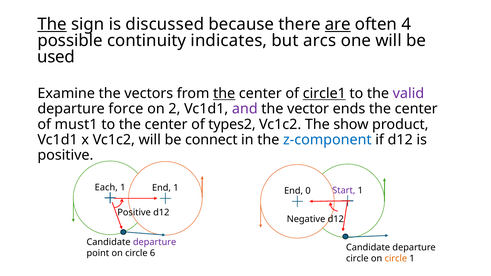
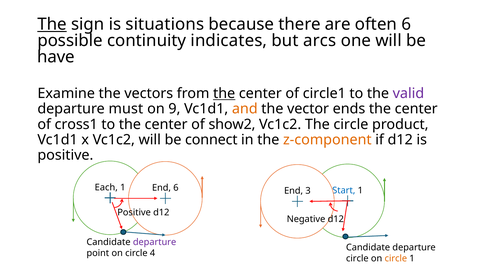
discussed: discussed -> situations
are underline: present -> none
often 4: 4 -> 6
used: used -> have
circle1 underline: present -> none
force: force -> must
2: 2 -> 9
and colour: purple -> orange
must1: must1 -> cross1
types2: types2 -> show2
The show: show -> circle
z-component colour: blue -> orange
End 1: 1 -> 6
Start colour: purple -> blue
0: 0 -> 3
6: 6 -> 4
